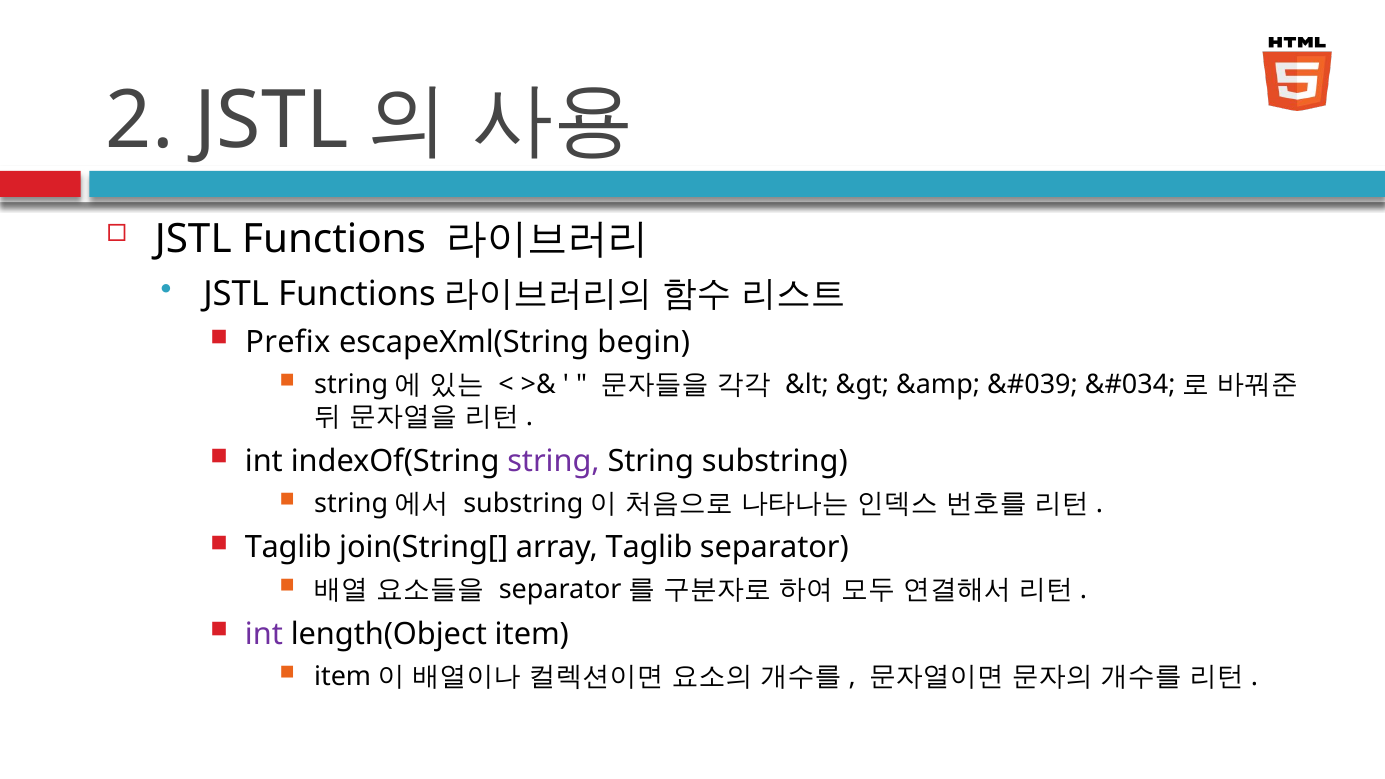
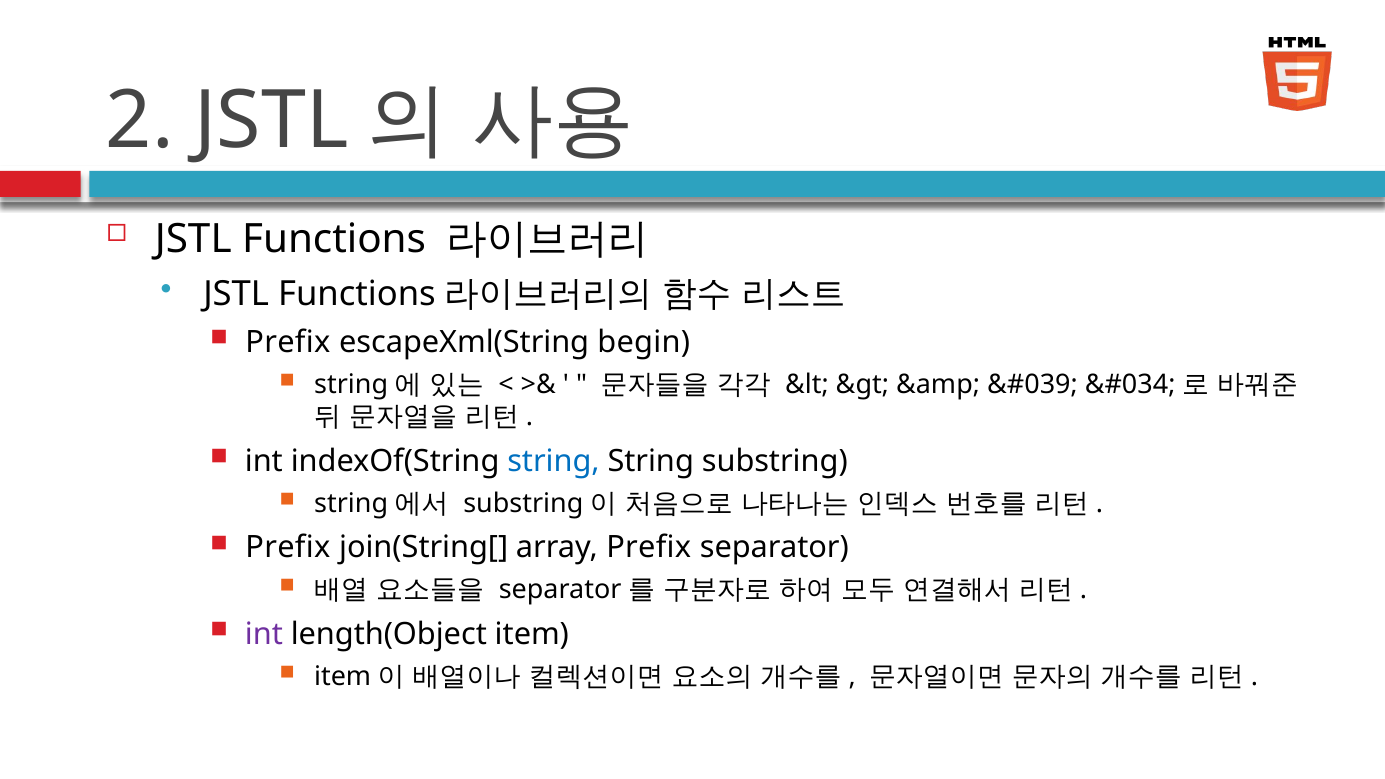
string at (554, 461) colour: purple -> blue
Taglib at (288, 548): Taglib -> Prefix
array Taglib: Taglib -> Prefix
